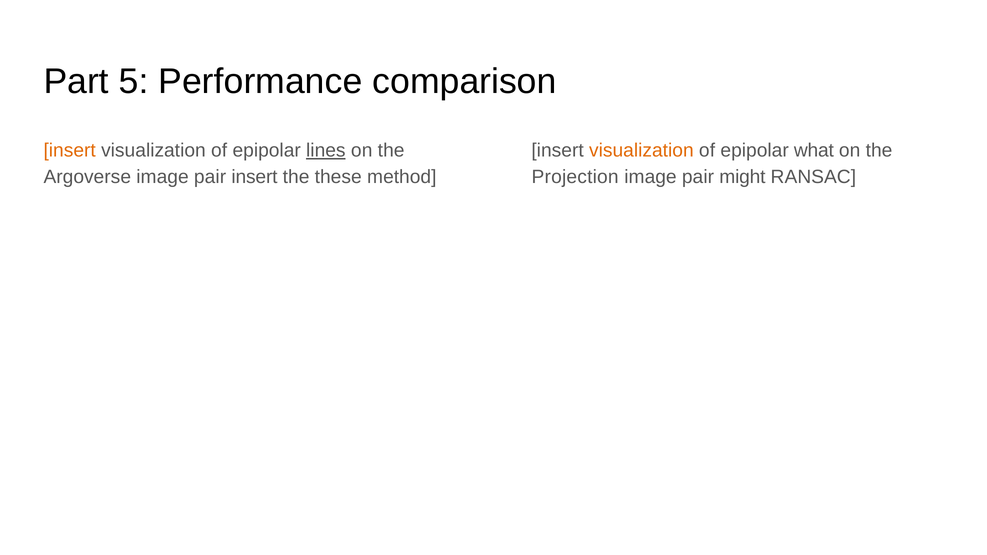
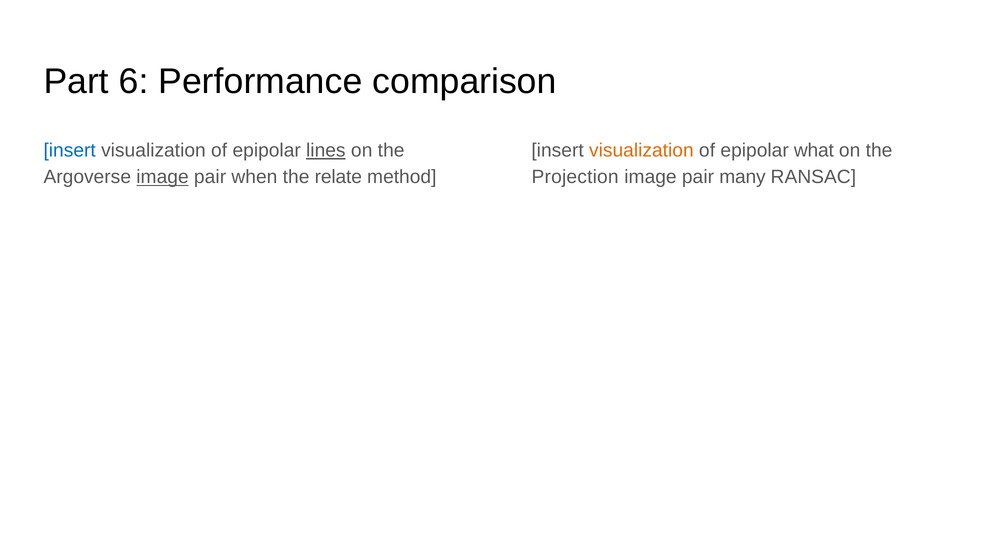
5: 5 -> 6
insert at (70, 151) colour: orange -> blue
image at (163, 177) underline: none -> present
pair insert: insert -> when
these: these -> relate
might: might -> many
